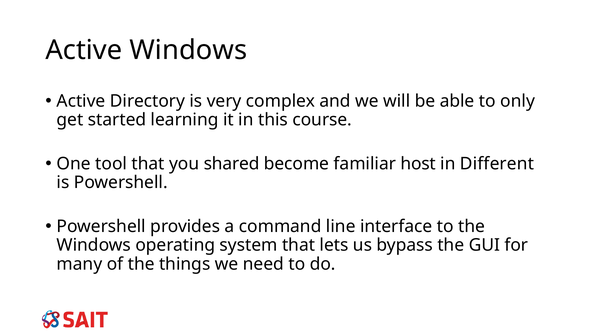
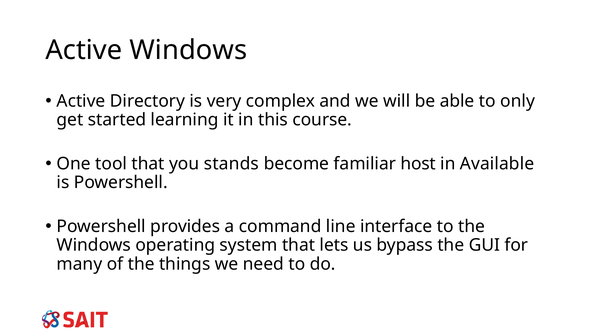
shared: shared -> stands
Different: Different -> Available
